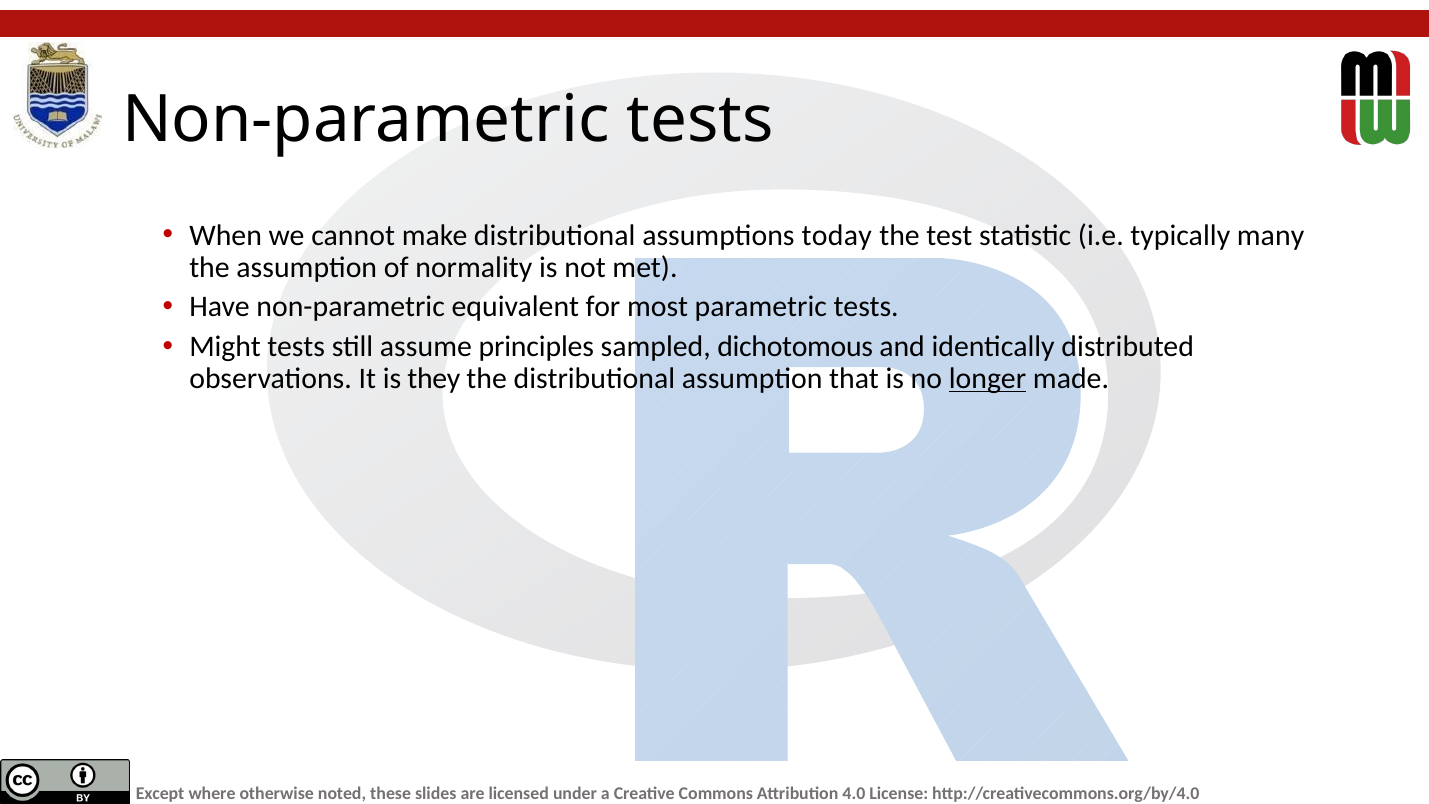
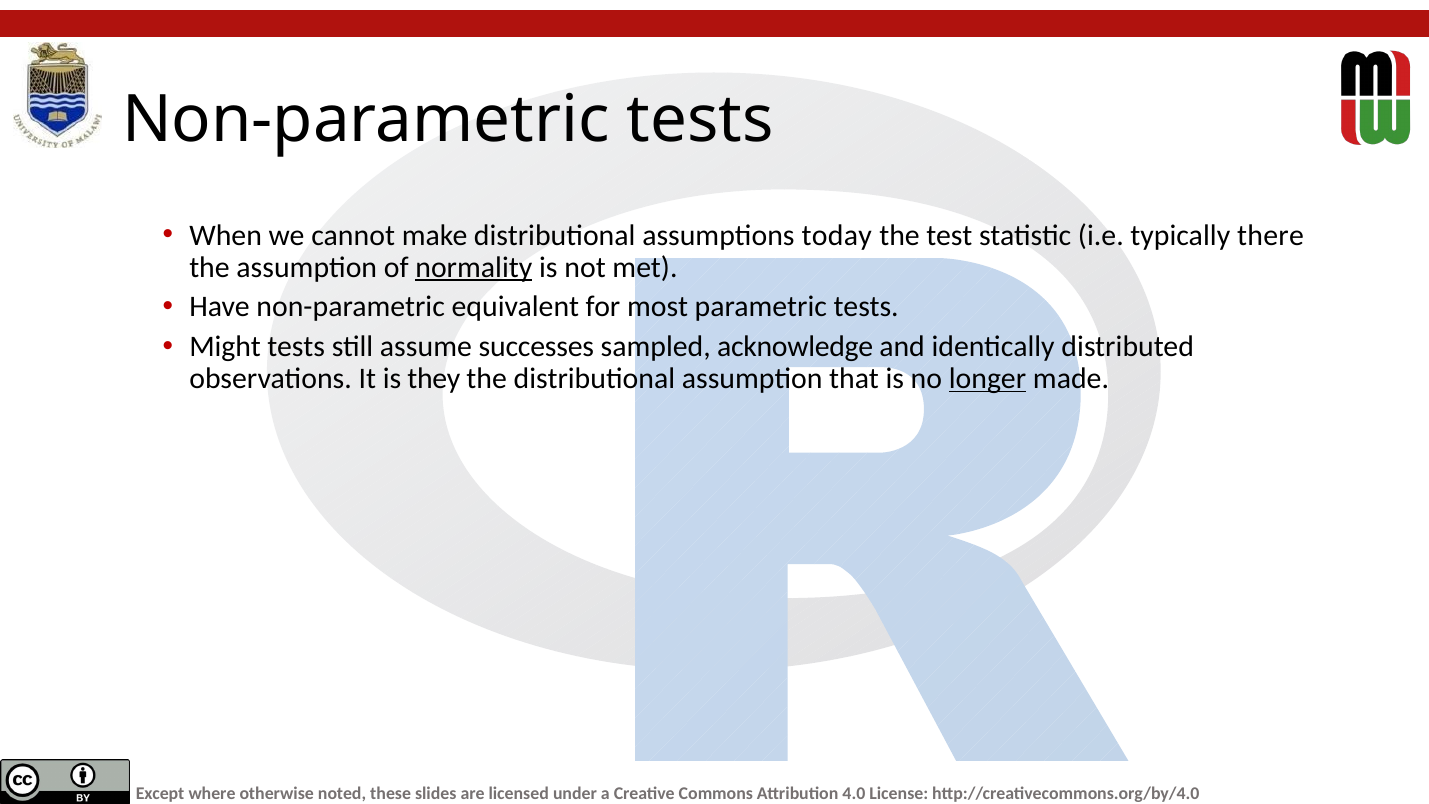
many: many -> there
normality underline: none -> present
principles: principles -> successes
dichotomous: dichotomous -> acknowledge
